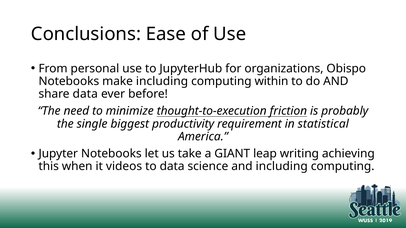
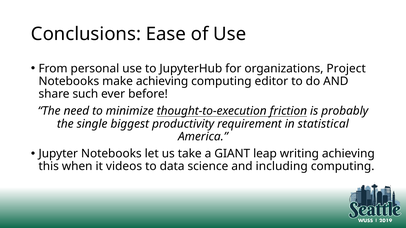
Obispo: Obispo -> Project
make including: including -> achieving
within: within -> editor
share data: data -> such
